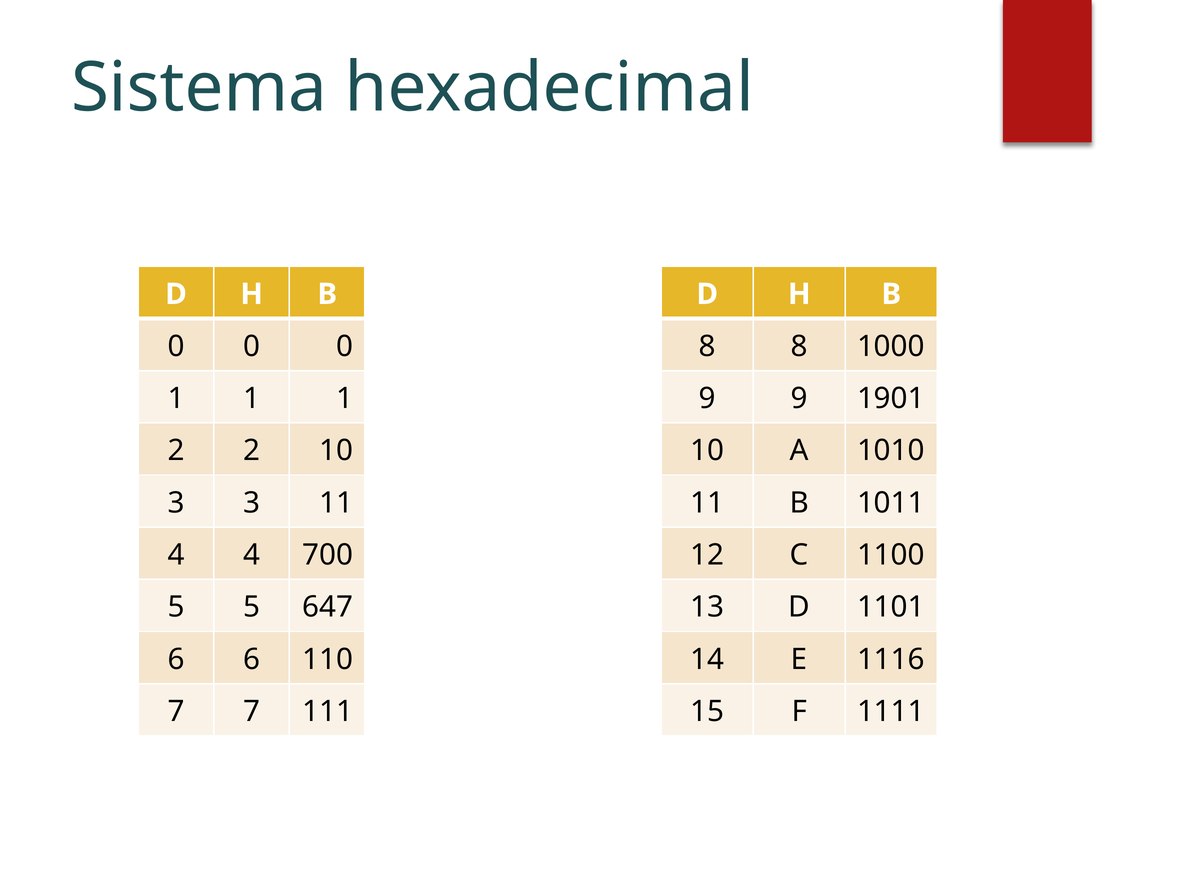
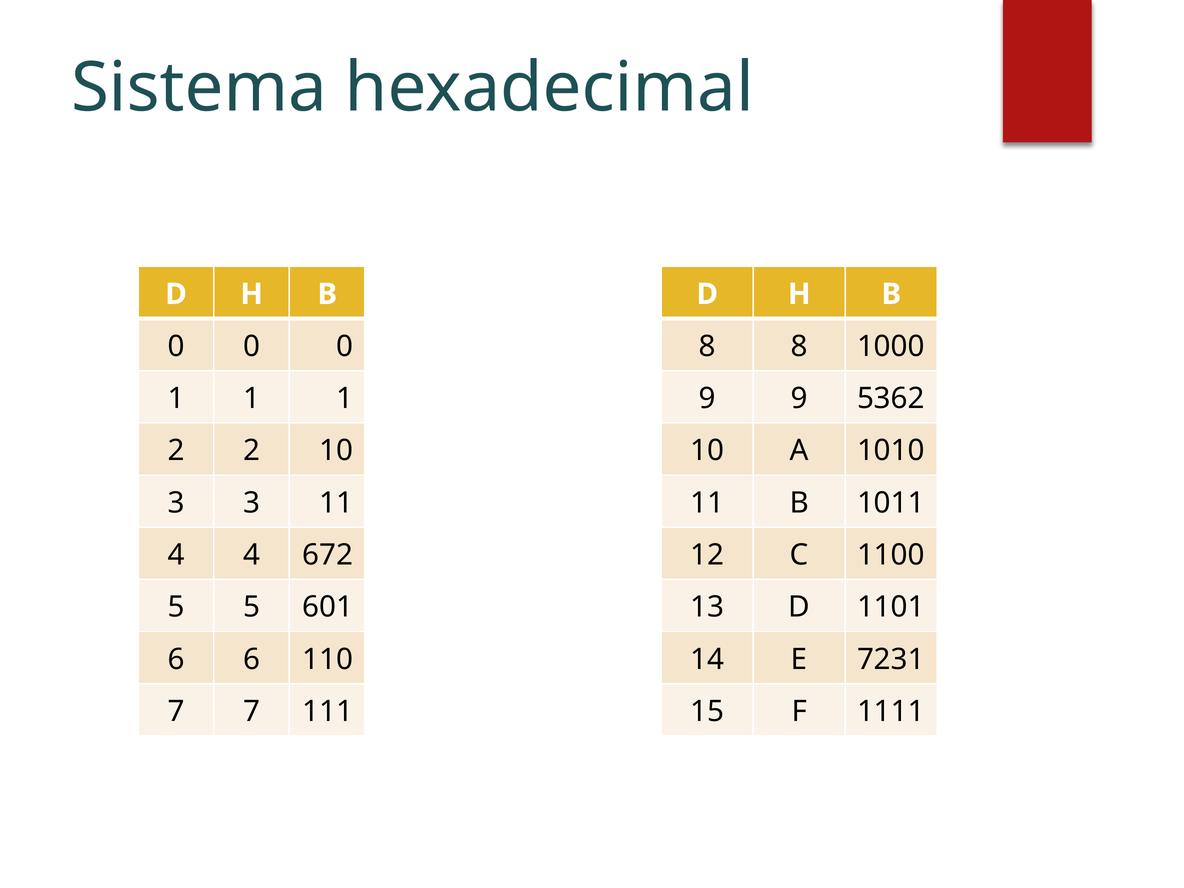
1901: 1901 -> 5362
700: 700 -> 672
647: 647 -> 601
1116: 1116 -> 7231
